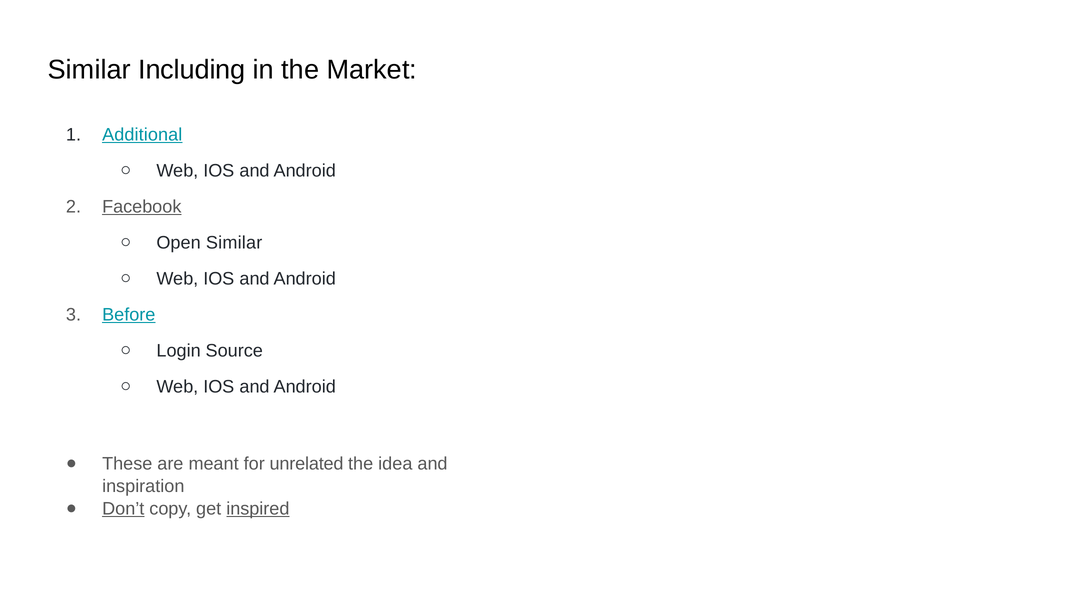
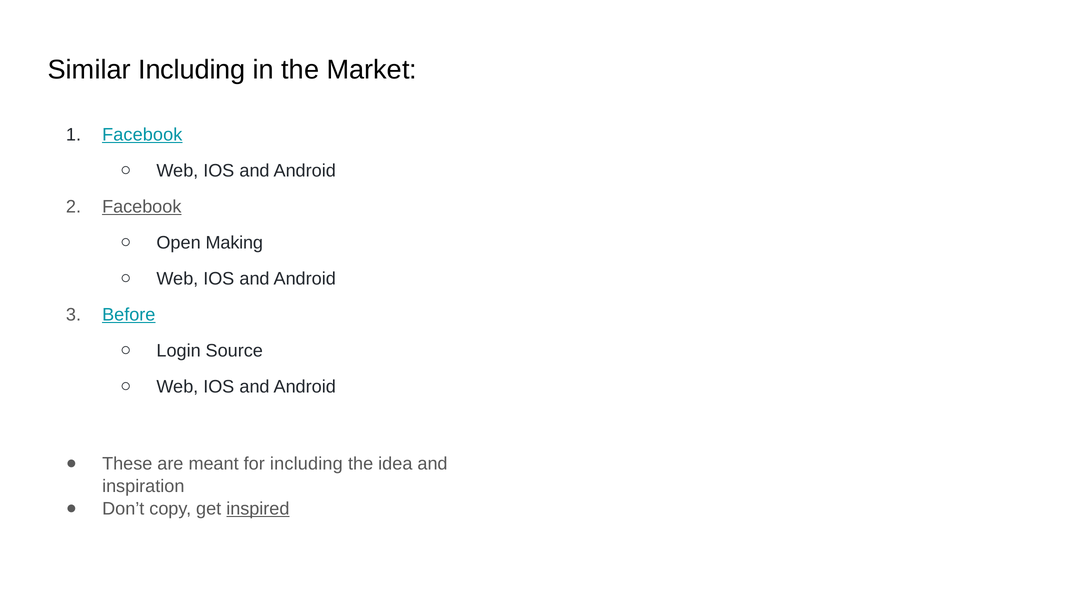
Additional at (142, 135): Additional -> Facebook
Open Similar: Similar -> Making
for unrelated: unrelated -> including
Don’t underline: present -> none
